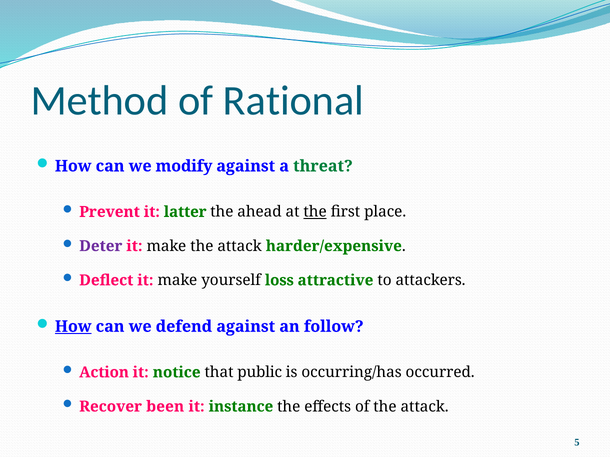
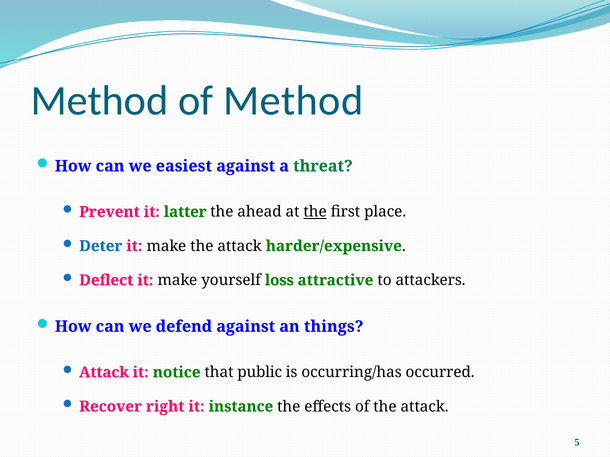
of Rational: Rational -> Method
modify: modify -> easiest
Deter colour: purple -> blue
How at (73, 327) underline: present -> none
follow: follow -> things
Action at (104, 373): Action -> Attack
been: been -> right
